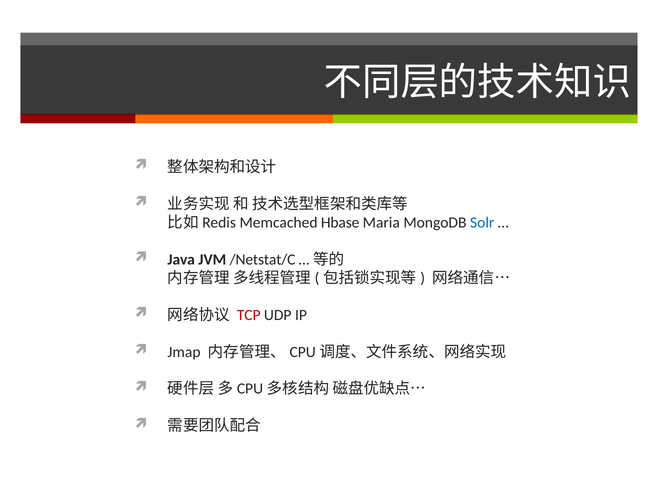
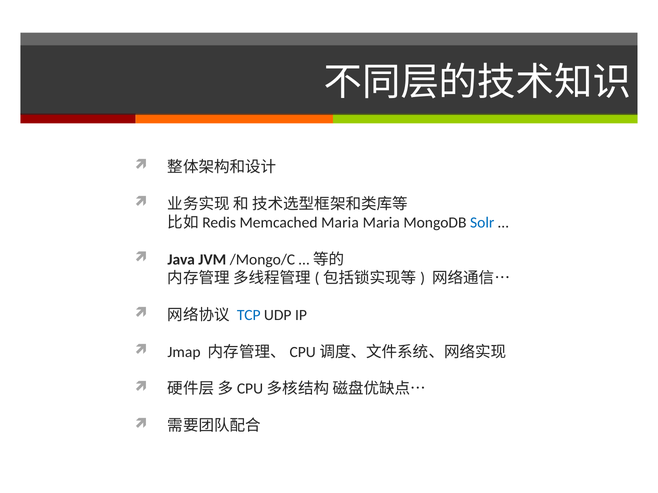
Memcached Hbase: Hbase -> Maria
/Netstat/C: /Netstat/C -> /Mongo/C
TCP colour: red -> blue
